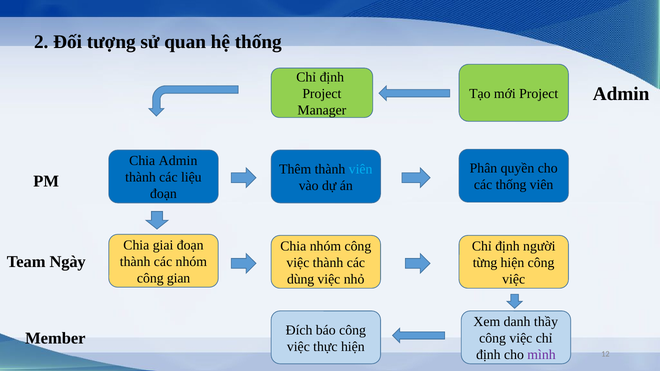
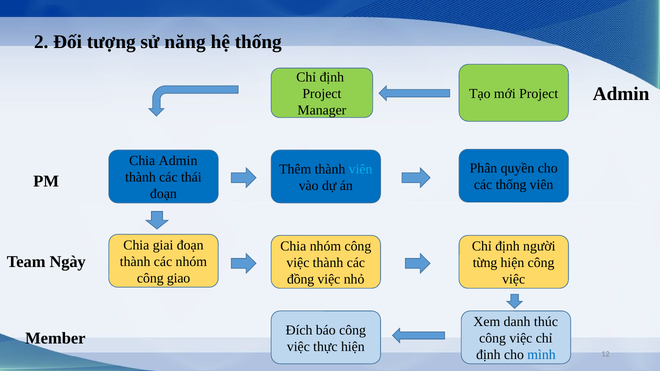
quan: quan -> năng
liệu: liệu -> thái
gian: gian -> giao
dùng: dùng -> đồng
thầy: thầy -> thúc
mình colour: purple -> blue
